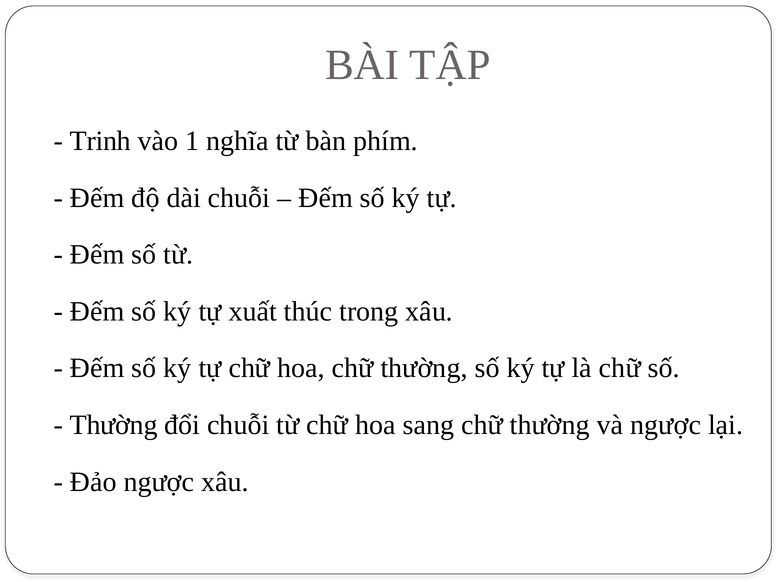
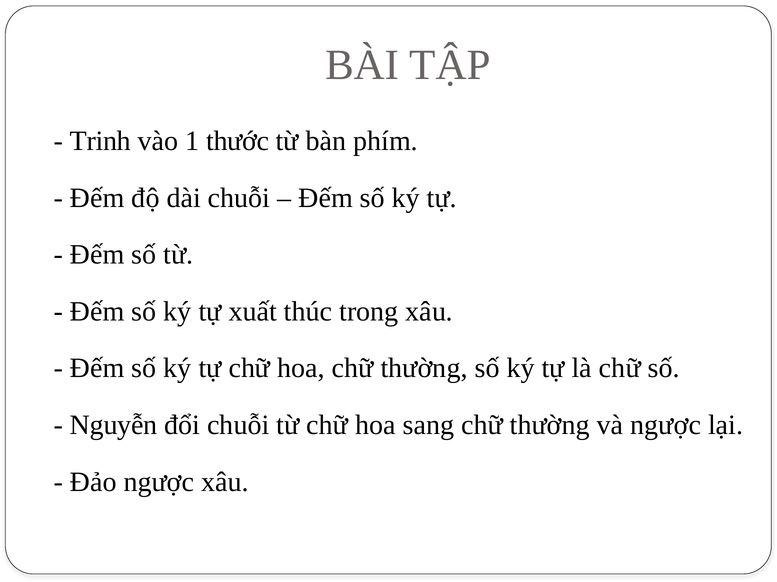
nghĩa: nghĩa -> thước
Thường at (114, 426): Thường -> Nguyễn
